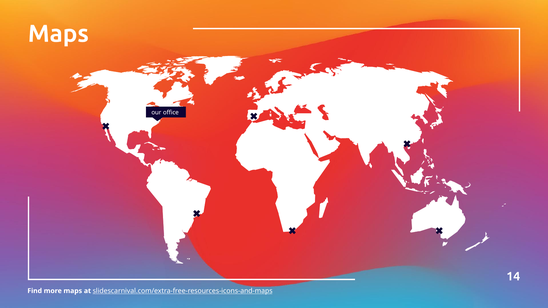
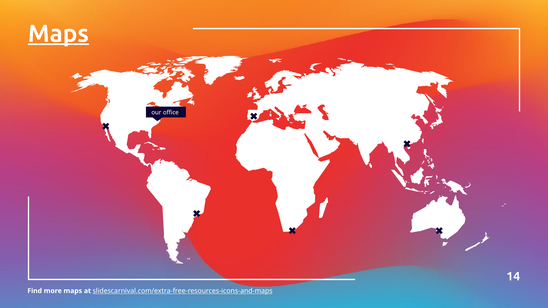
Maps at (58, 34) underline: none -> present
